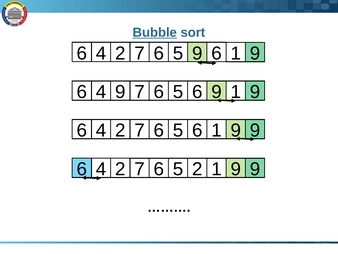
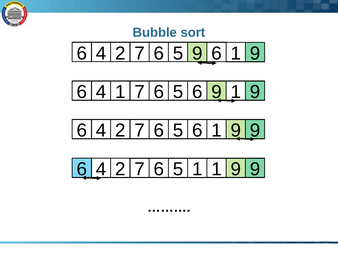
Bubble underline: present -> none
4 9: 9 -> 1
5 2: 2 -> 1
